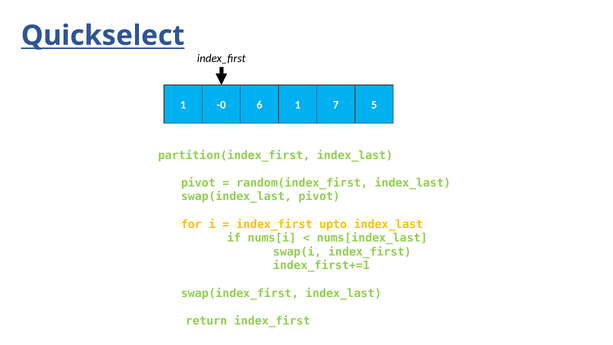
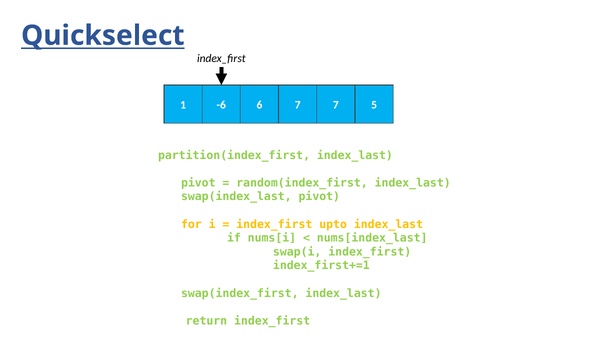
-0: -0 -> -6
6 1: 1 -> 7
